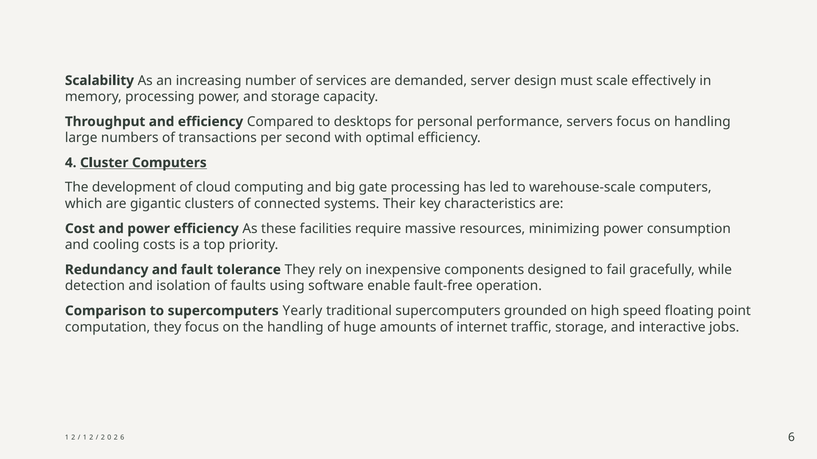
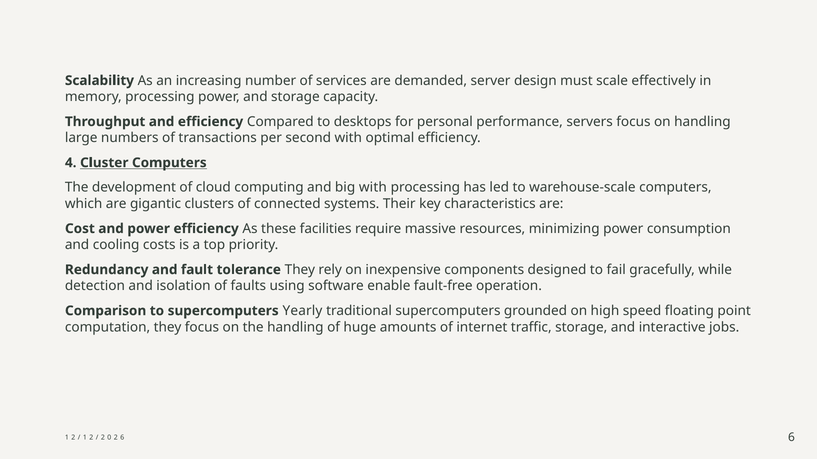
big gate: gate -> with
